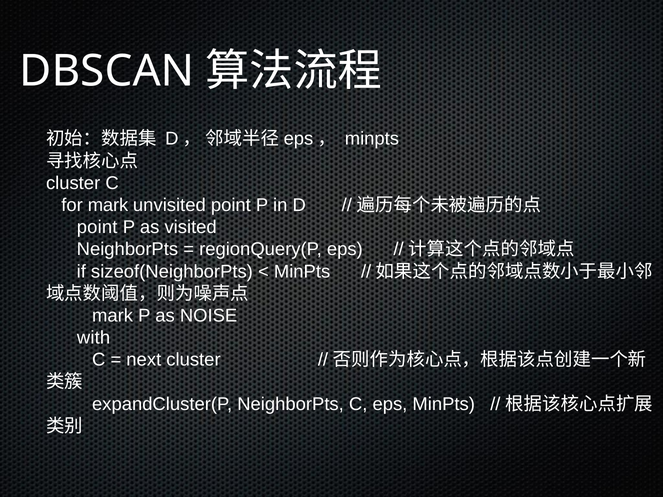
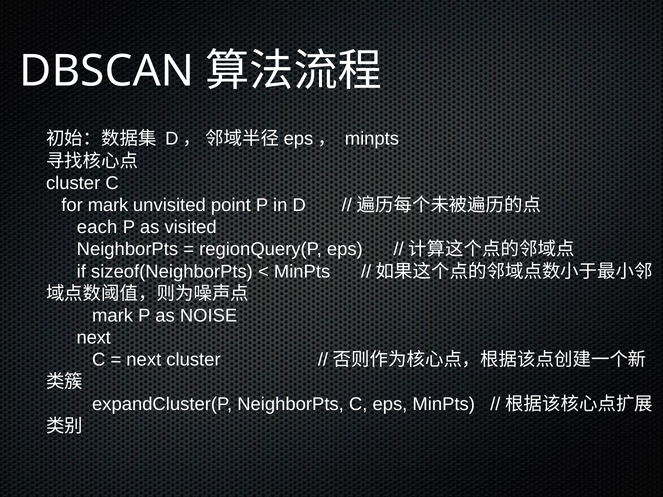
point at (97, 227): point -> each
with at (94, 338): with -> next
